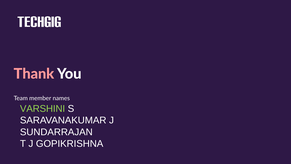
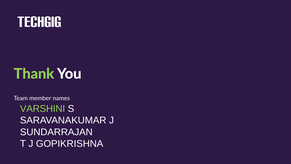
Thank colour: pink -> light green
